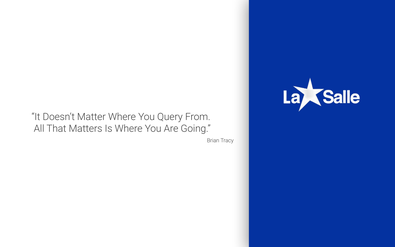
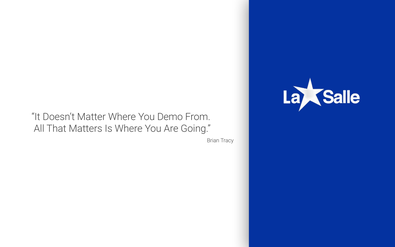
Query: Query -> Demo
